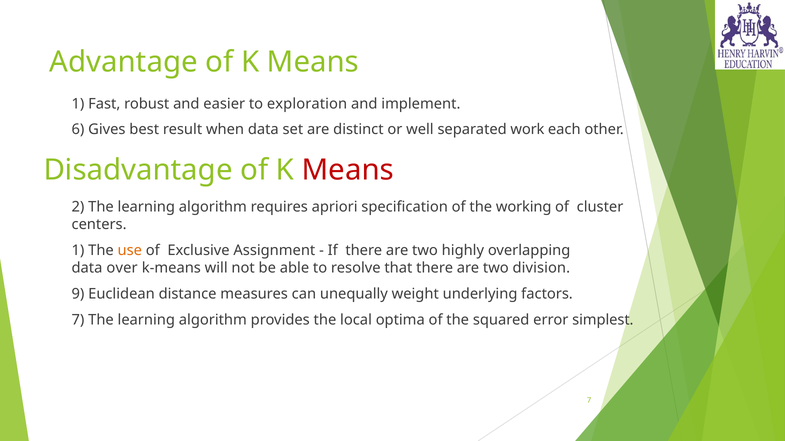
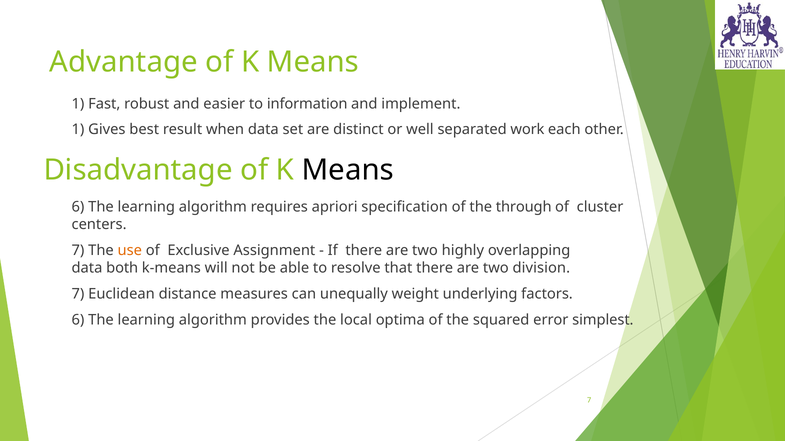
exploration: exploration -> information
6 at (78, 130): 6 -> 1
Means at (348, 170) colour: red -> black
2 at (78, 207): 2 -> 6
working: working -> through
1 at (78, 251): 1 -> 7
over: over -> both
9 at (78, 294): 9 -> 7
7 at (78, 320): 7 -> 6
